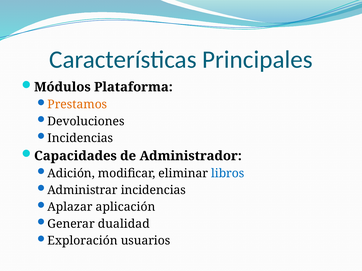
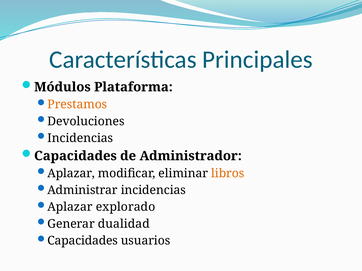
Adición at (71, 174): Adición -> Aplazar
libros colour: blue -> orange
aplicación: aplicación -> explorado
Exploración at (83, 241): Exploración -> Capacidades
